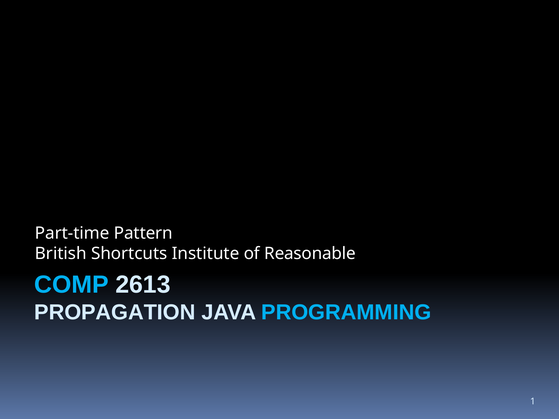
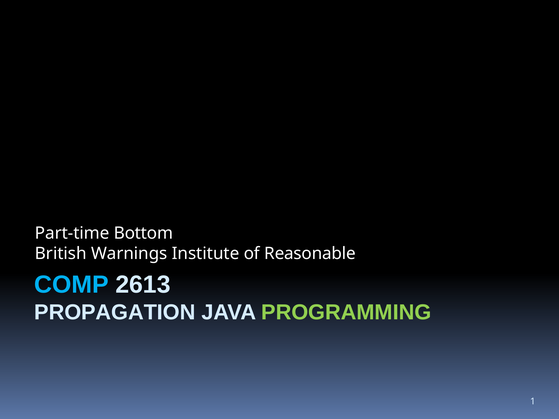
Pattern: Pattern -> Bottom
Shortcuts: Shortcuts -> Warnings
PROGRAMMING colour: light blue -> light green
